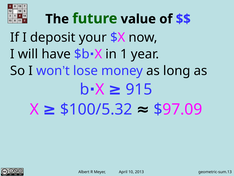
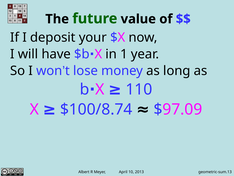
915: 915 -> 110
$100/5.32: $100/5.32 -> $100/8.74
